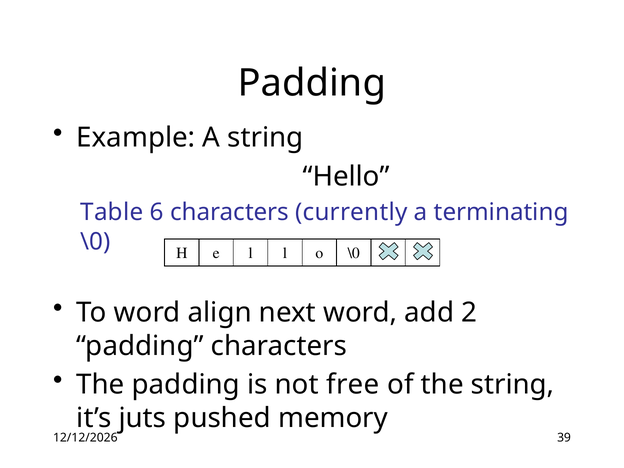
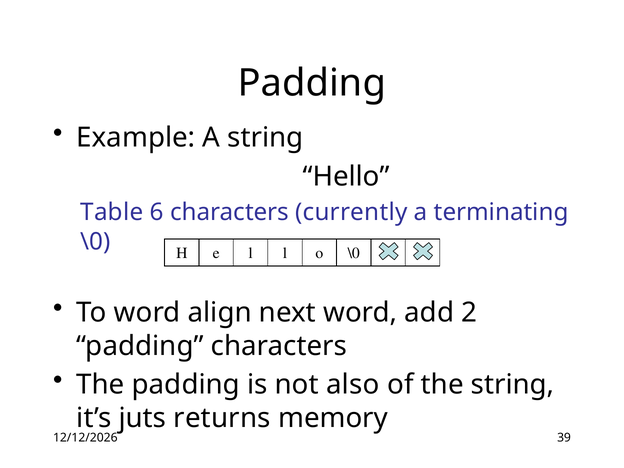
free: free -> also
pushed: pushed -> returns
